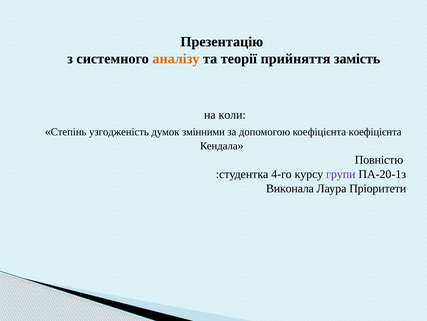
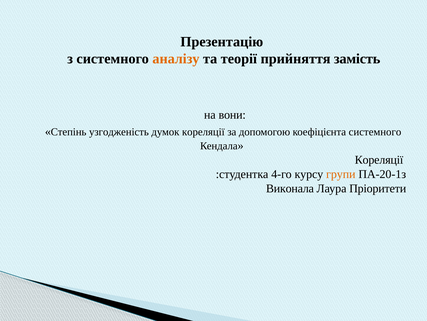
коли: коли -> вони
думок змінними: змінними -> кореляції
коефіцієнта коефіцієнта: коефіцієнта -> системного
Повністю at (379, 160): Повністю -> Кореляції
групи colour: purple -> orange
